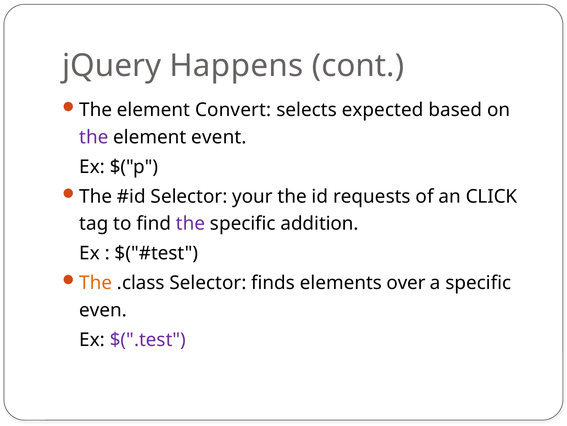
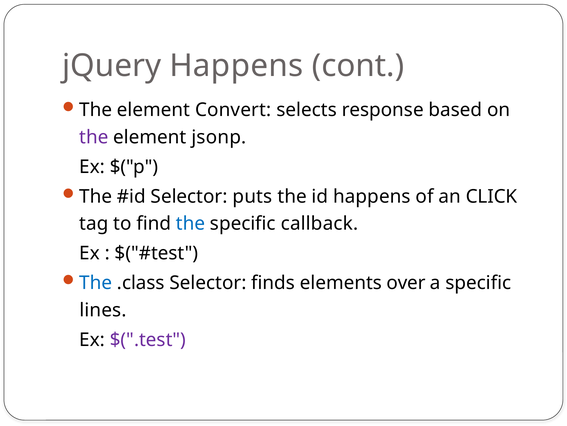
expected: expected -> response
event: event -> jsonp
your: your -> puts
id requests: requests -> happens
the at (191, 223) colour: purple -> blue
addition: addition -> callback
The at (96, 283) colour: orange -> blue
even: even -> lines
